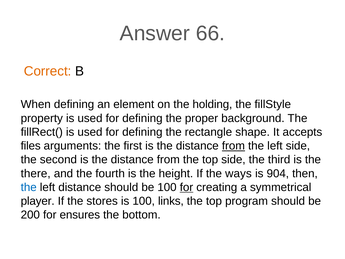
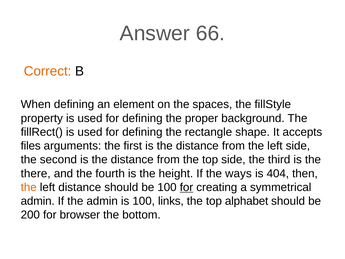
holding: holding -> spaces
from at (233, 146) underline: present -> none
904: 904 -> 404
the at (29, 187) colour: blue -> orange
player at (38, 201): player -> admin
the stores: stores -> admin
program: program -> alphabet
ensures: ensures -> browser
